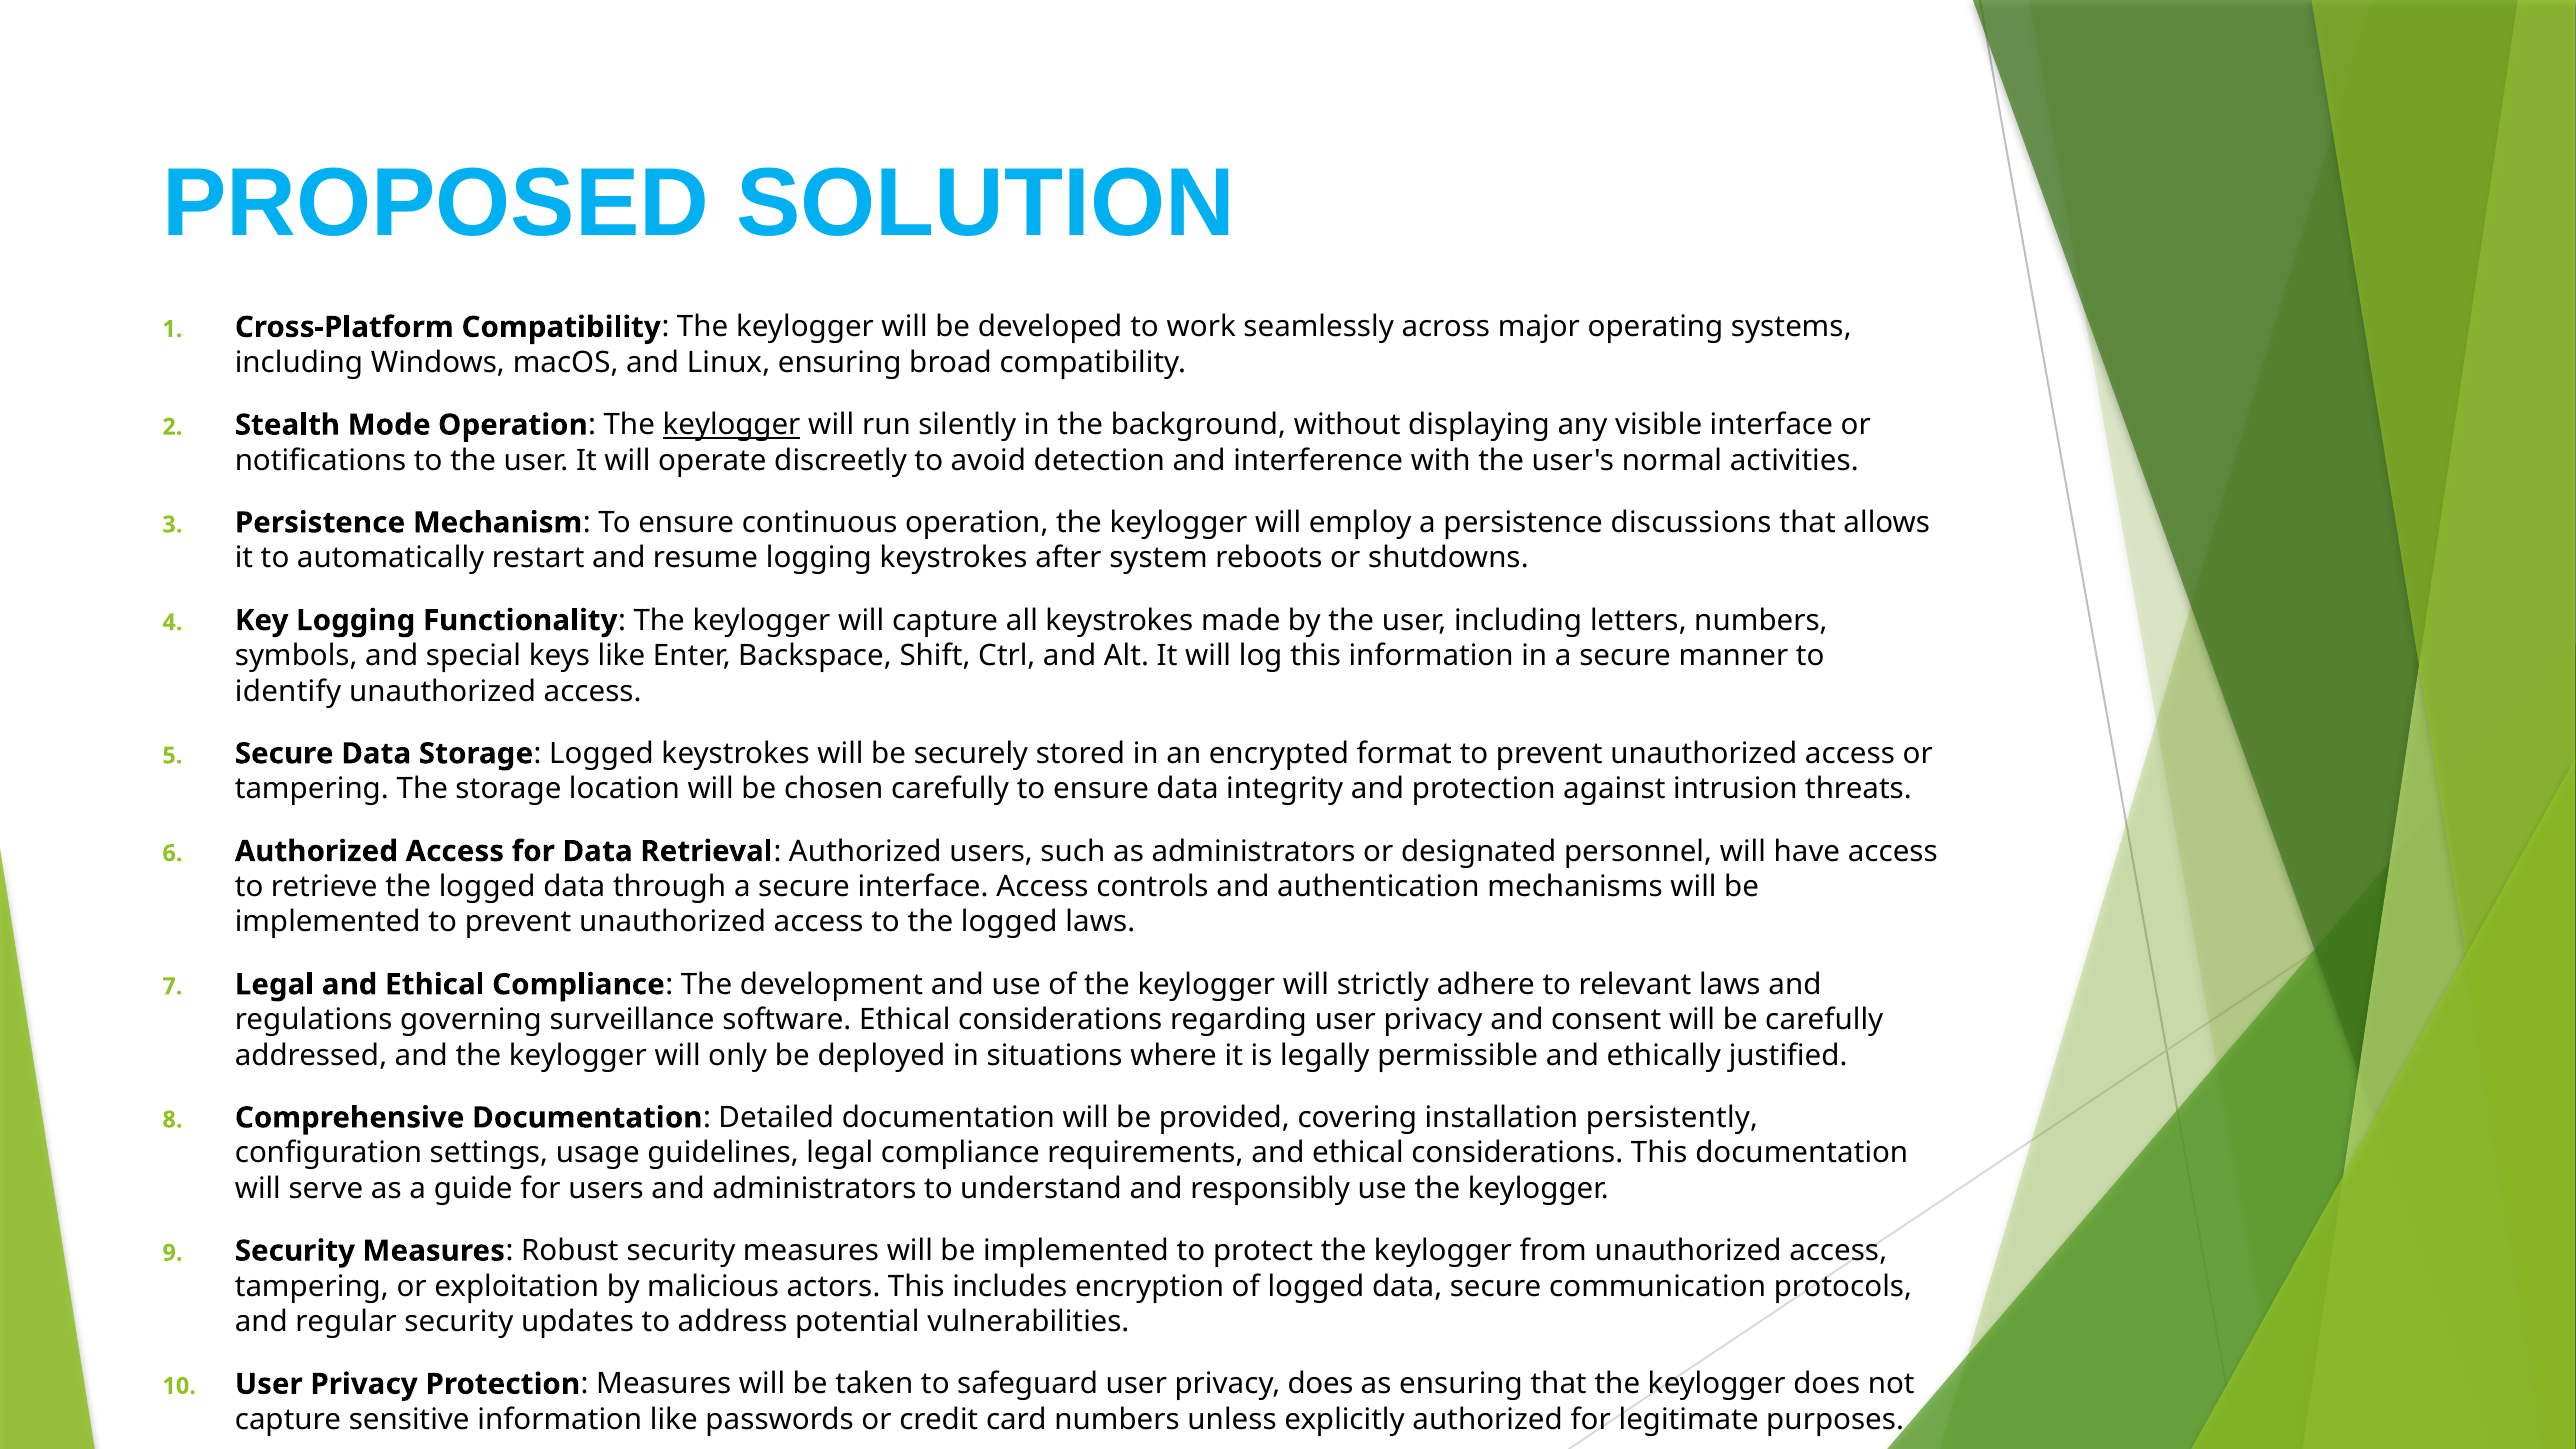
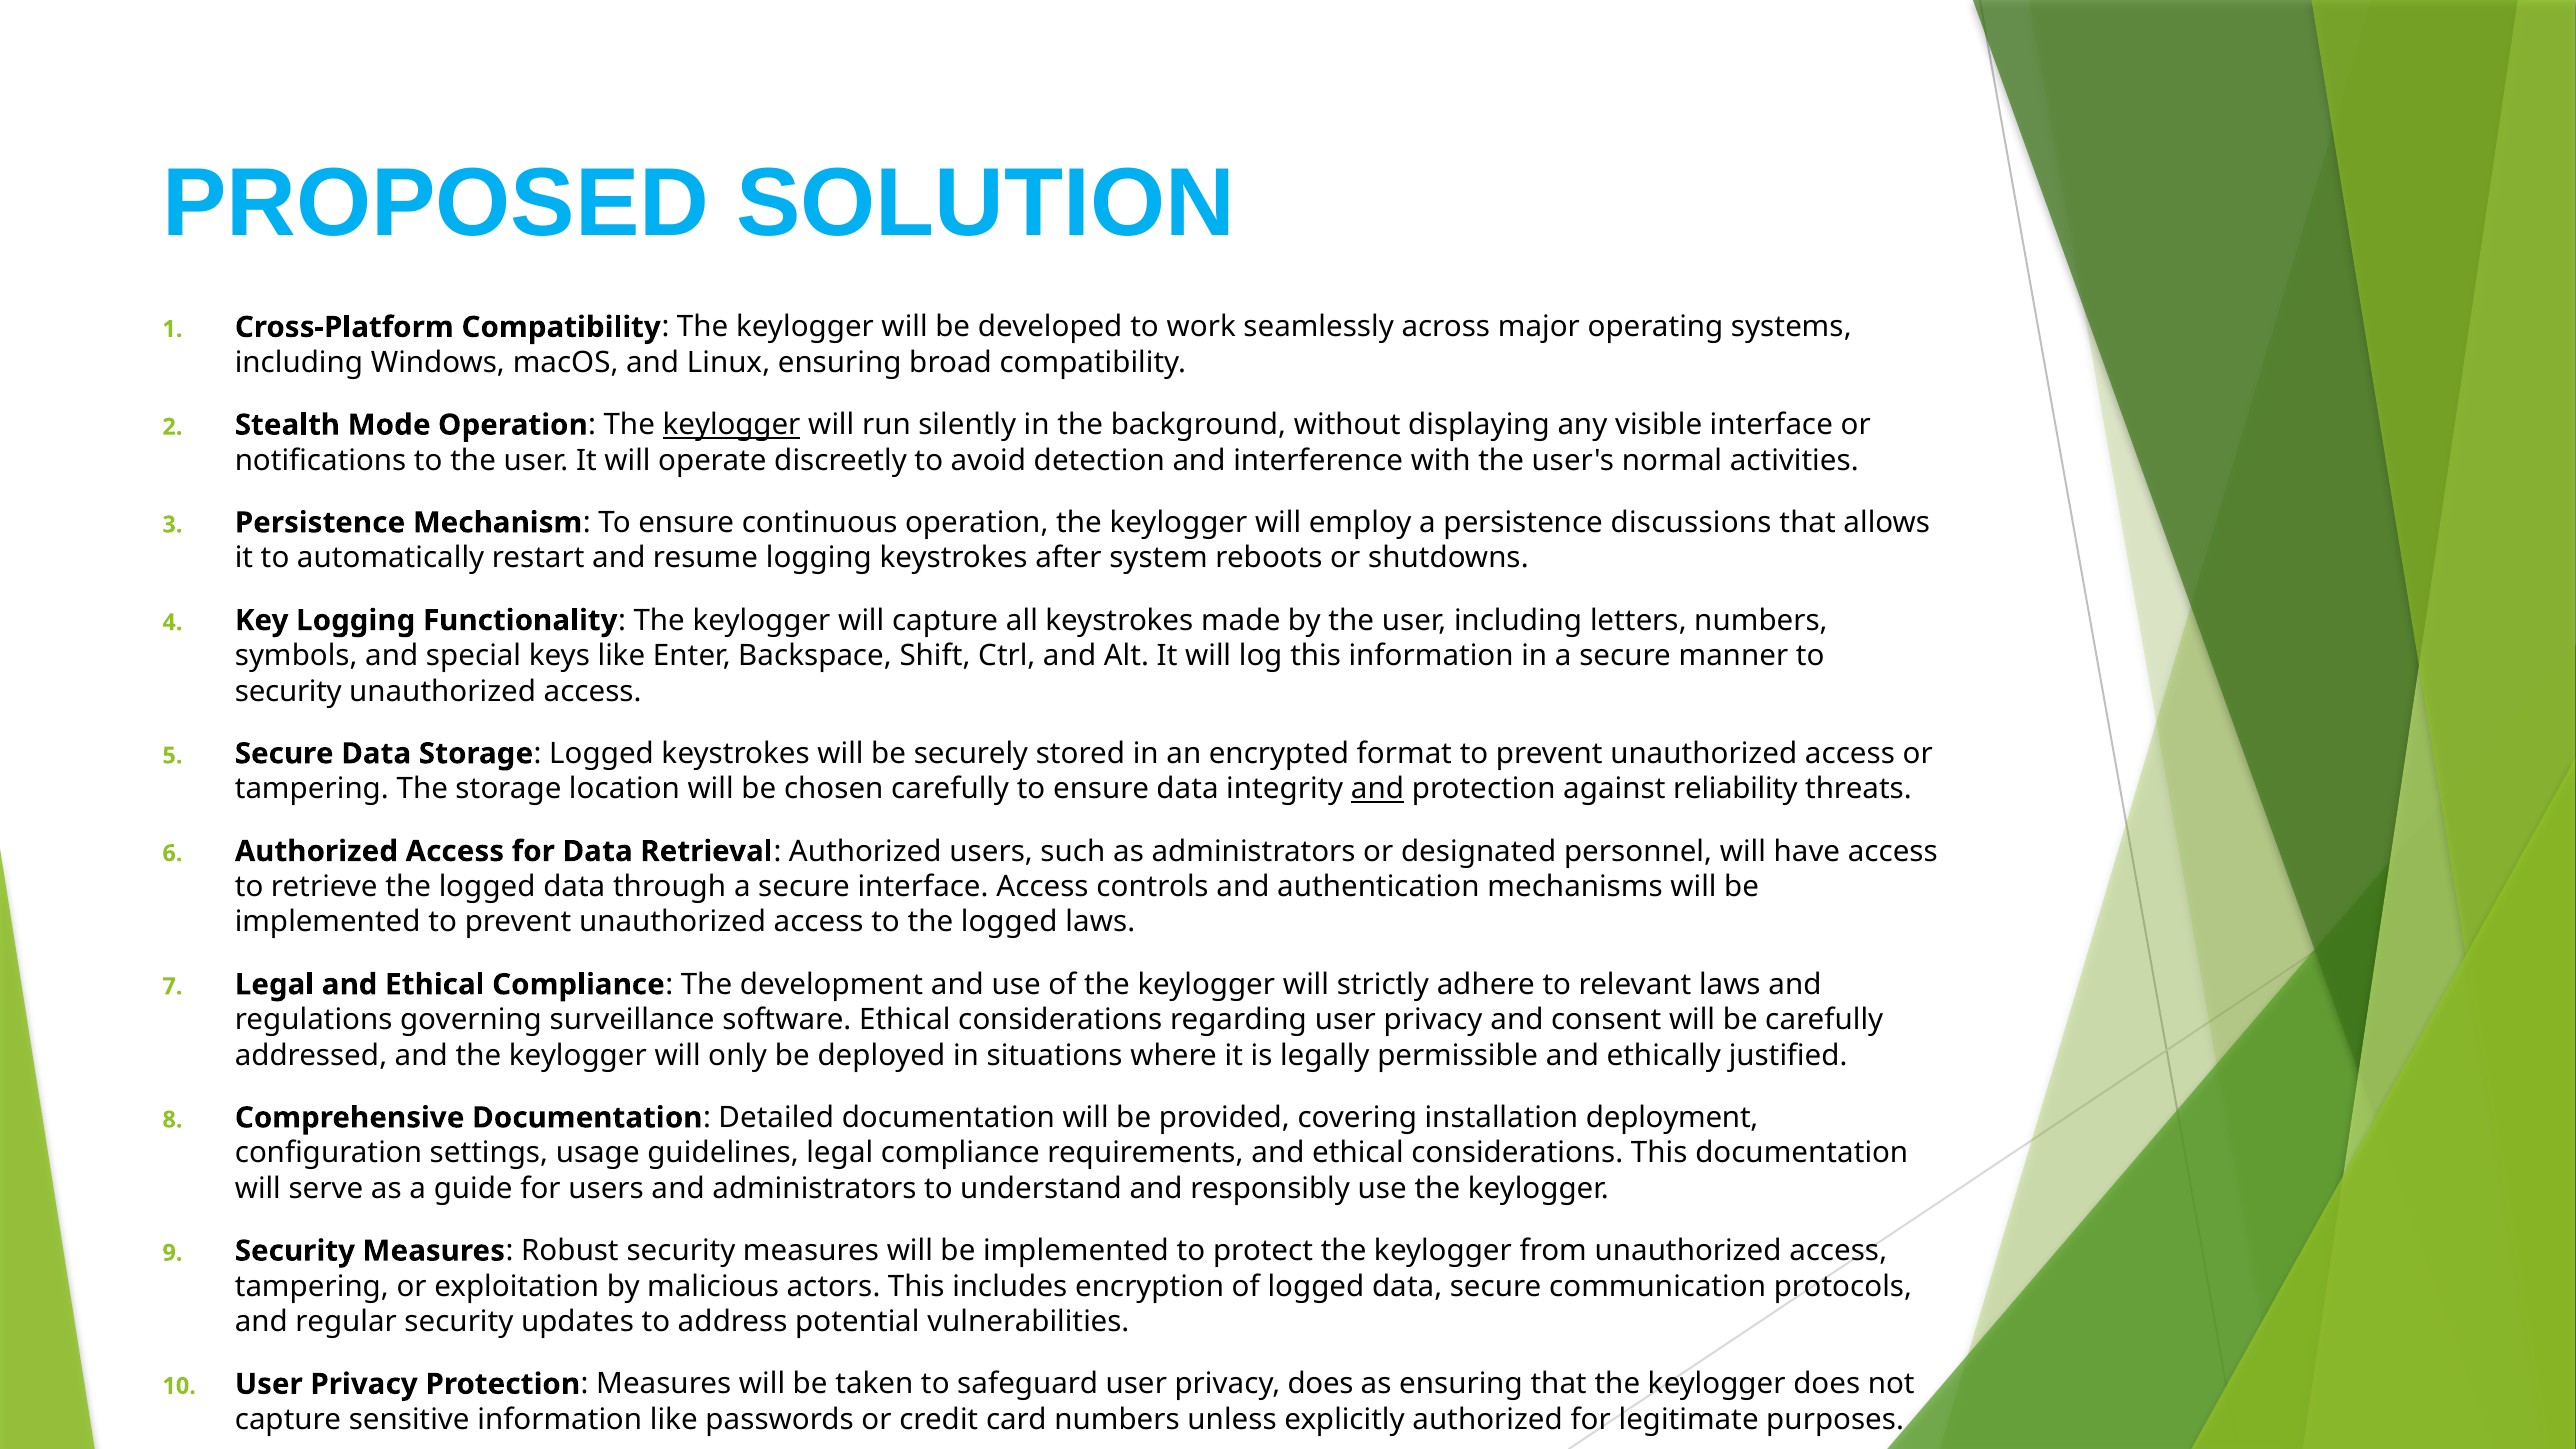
identify at (288, 691): identify -> security
and at (1378, 789) underline: none -> present
intrusion: intrusion -> reliability
persistently: persistently -> deployment
